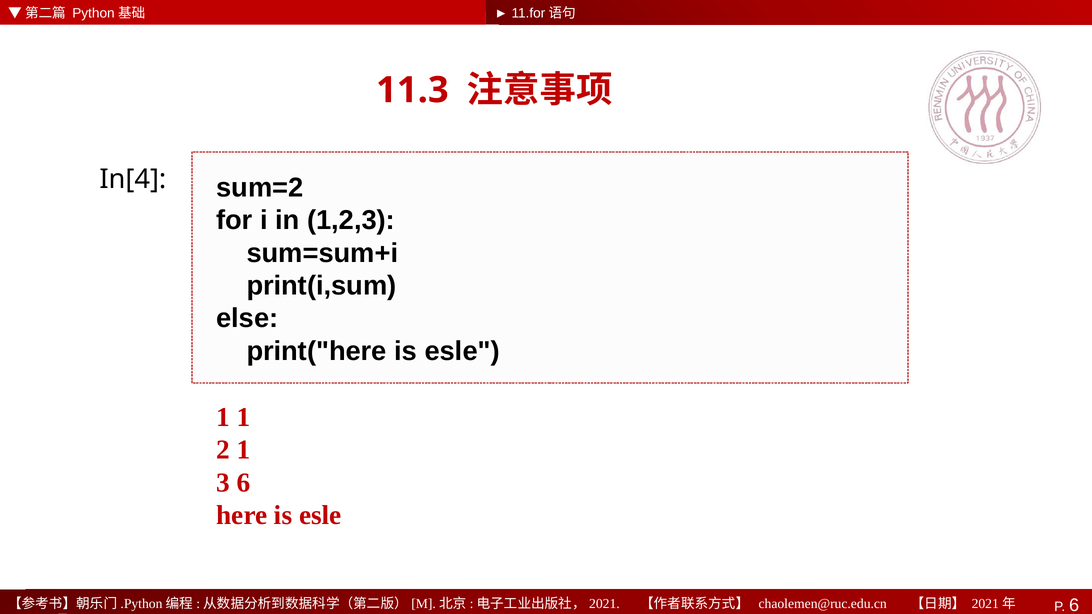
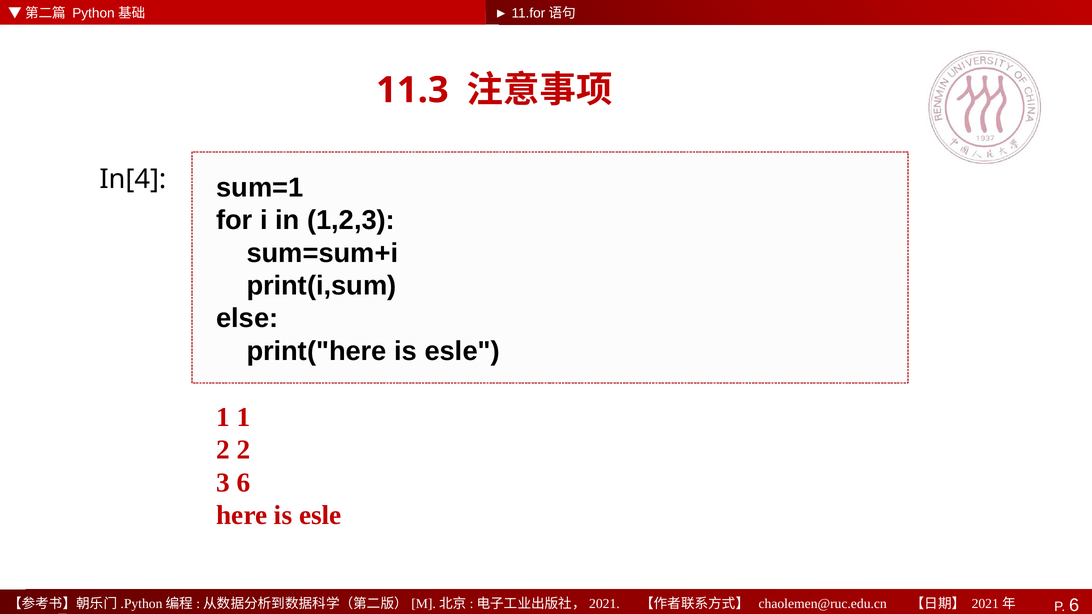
sum=2: sum=2 -> sum=1
2 1: 1 -> 2
